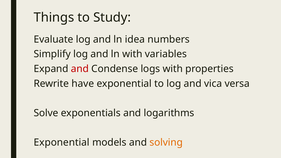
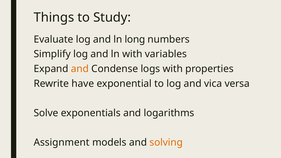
idea: idea -> long
and at (80, 69) colour: red -> orange
Exponential at (62, 143): Exponential -> Assignment
